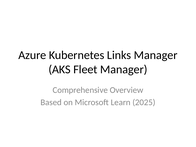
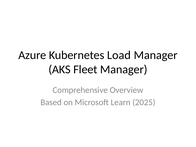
Links: Links -> Load
